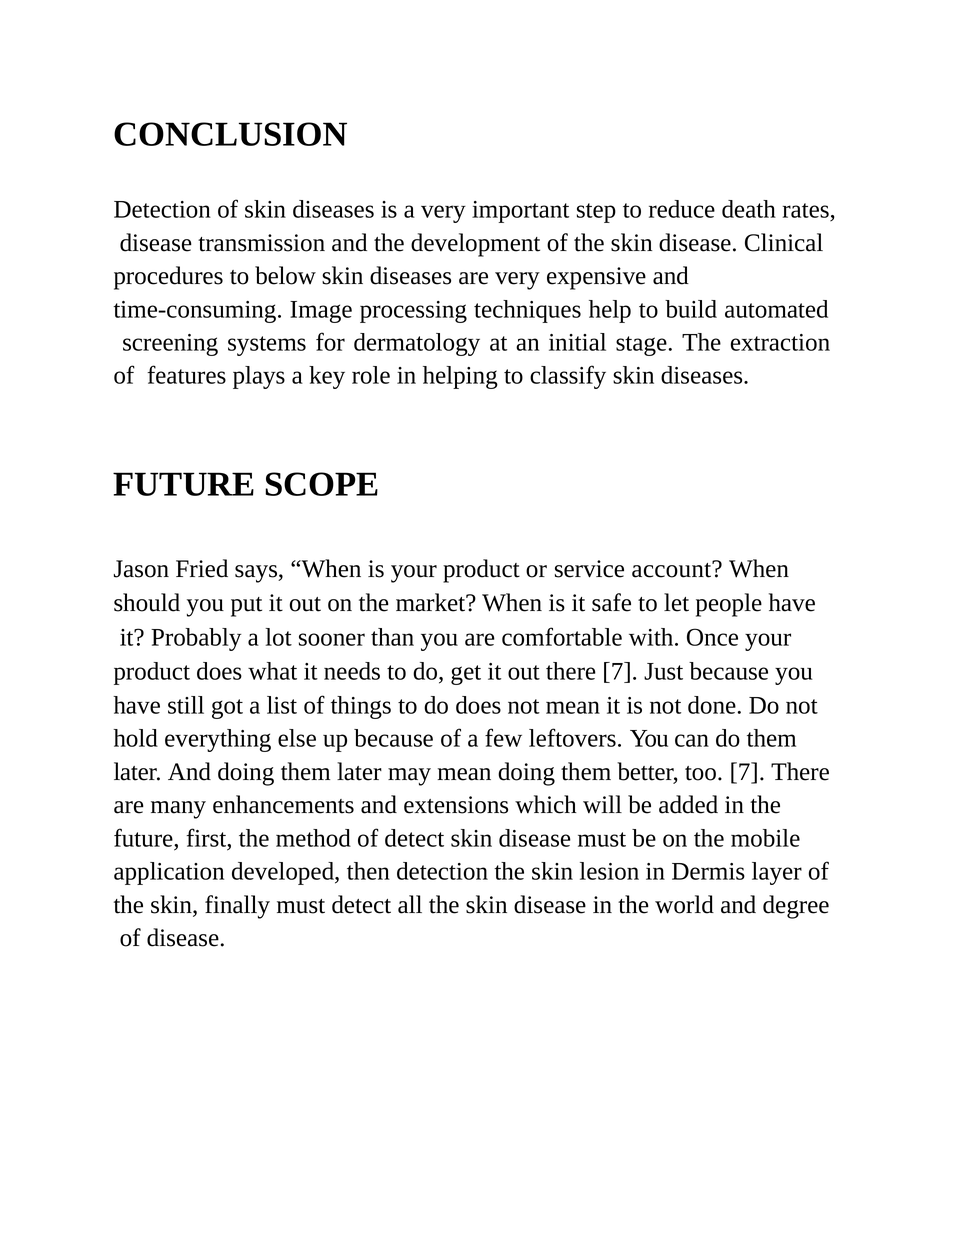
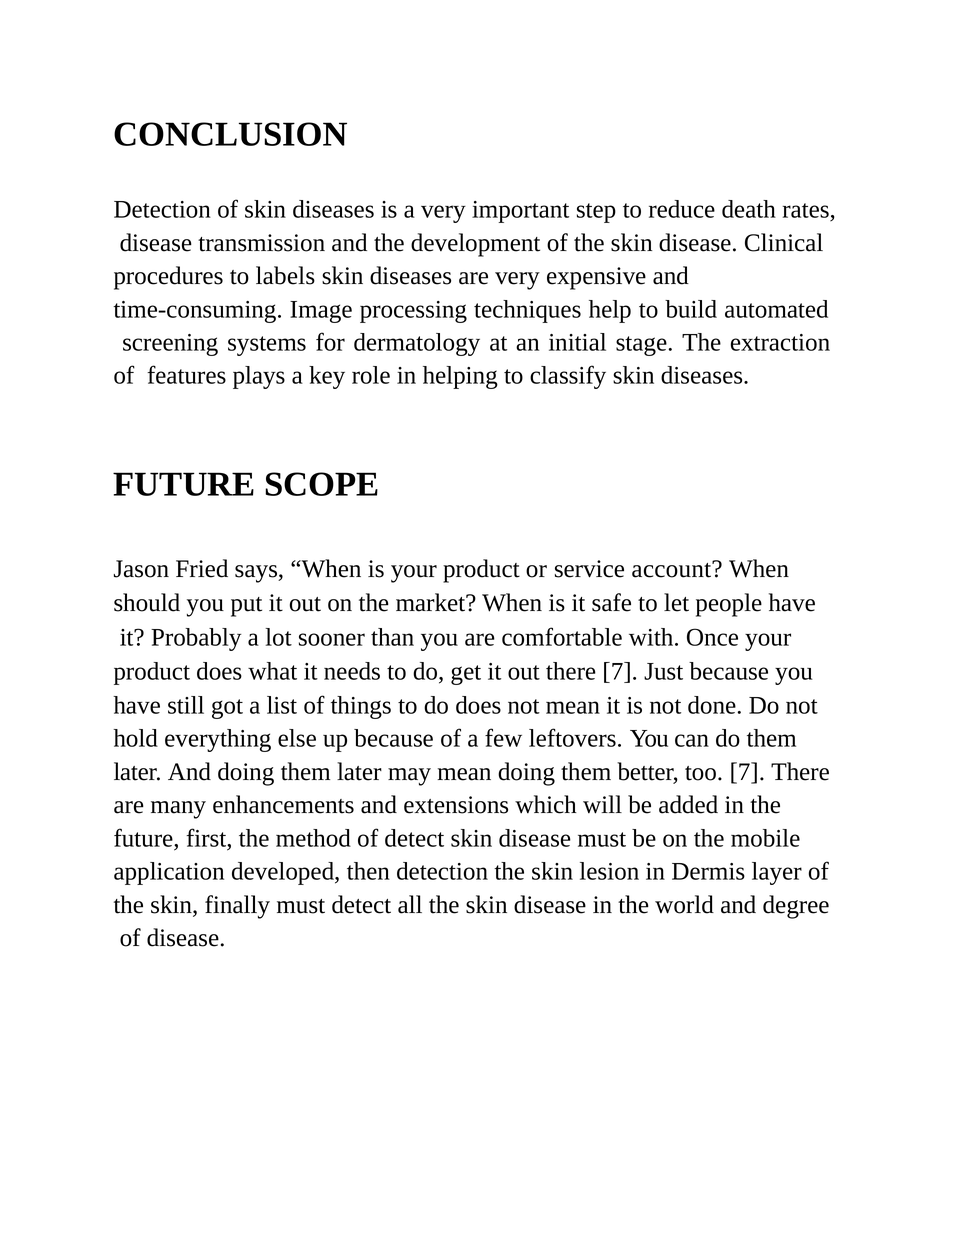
below: below -> labels
